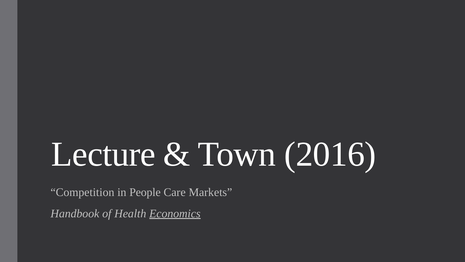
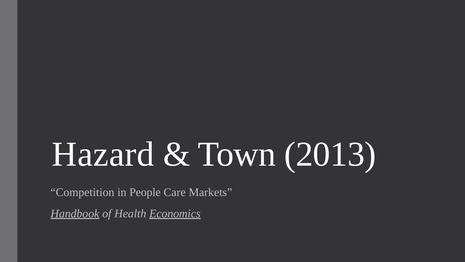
Lecture: Lecture -> Hazard
2016: 2016 -> 2013
Handbook underline: none -> present
